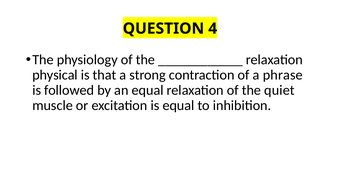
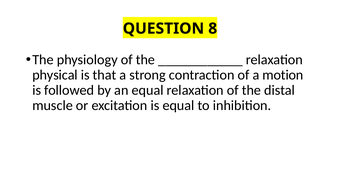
4: 4 -> 8
phrase: phrase -> motion
quiet: quiet -> distal
